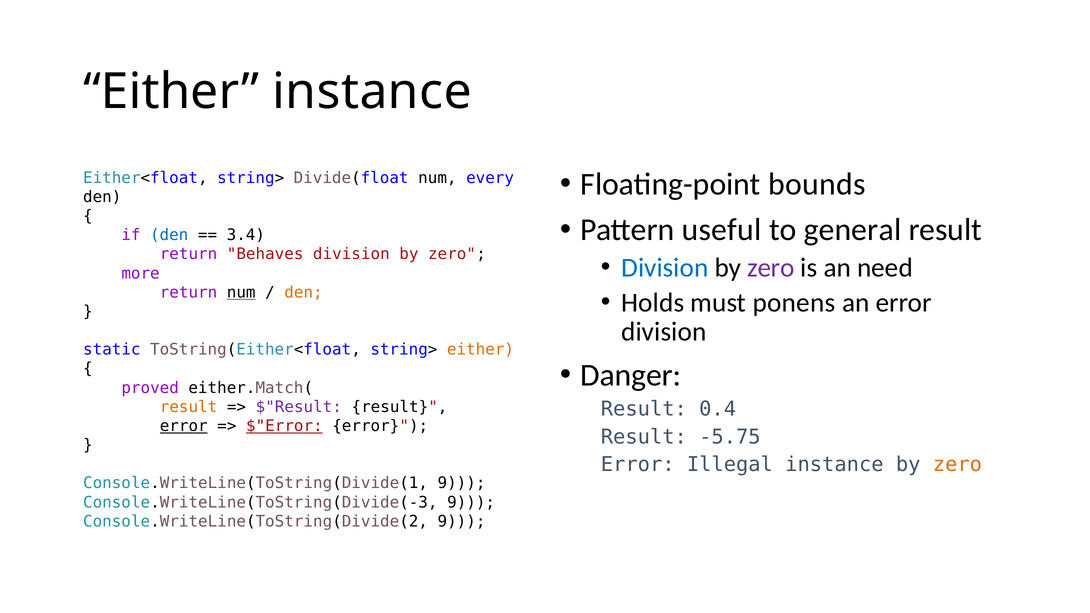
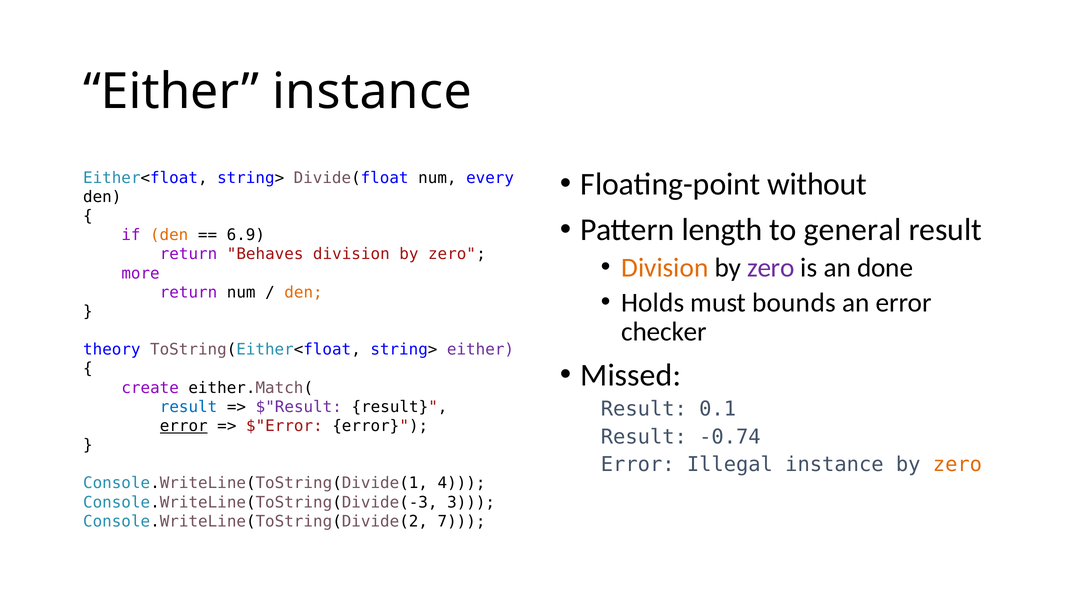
bounds: bounds -> without
useful: useful -> length
den at (169, 235) colour: blue -> orange
3.4: 3.4 -> 6.9
Division at (665, 268) colour: blue -> orange
need: need -> done
num at (241, 292) underline: present -> none
ponens: ponens -> bounds
division at (664, 332): division -> checker
static: static -> theory
either at (480, 350) colour: orange -> purple
Danger: Danger -> Missed
proved: proved -> create
result at (189, 407) colour: orange -> blue
0.4: 0.4 -> 0.1
$"Error underline: present -> none
-5.75: -5.75 -> -0.74
Console.WriteLine(ToString(Divide(1 9: 9 -> 4
Console.WriteLine(ToString(Divide(-3 9: 9 -> 3
Console.WriteLine(ToString(Divide(2 9: 9 -> 7
